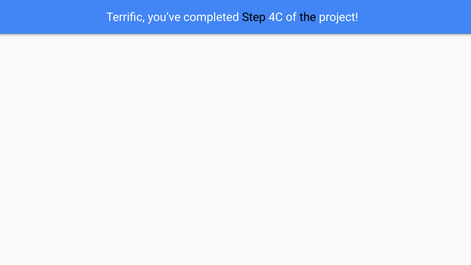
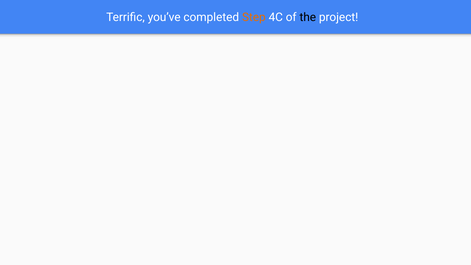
Step colour: black -> orange
